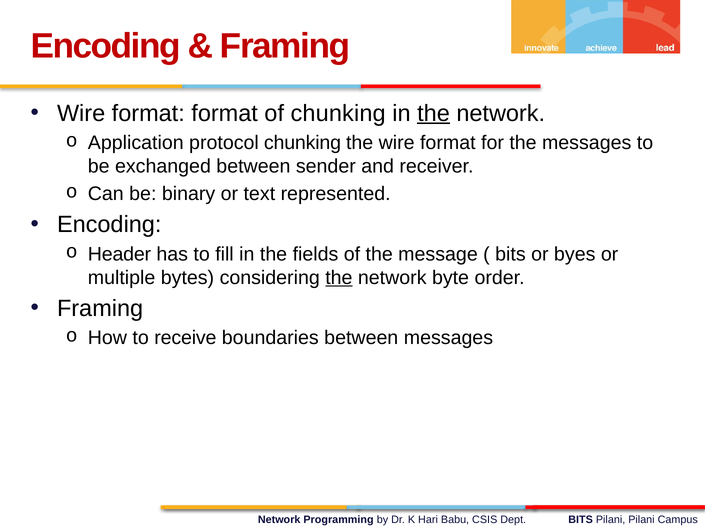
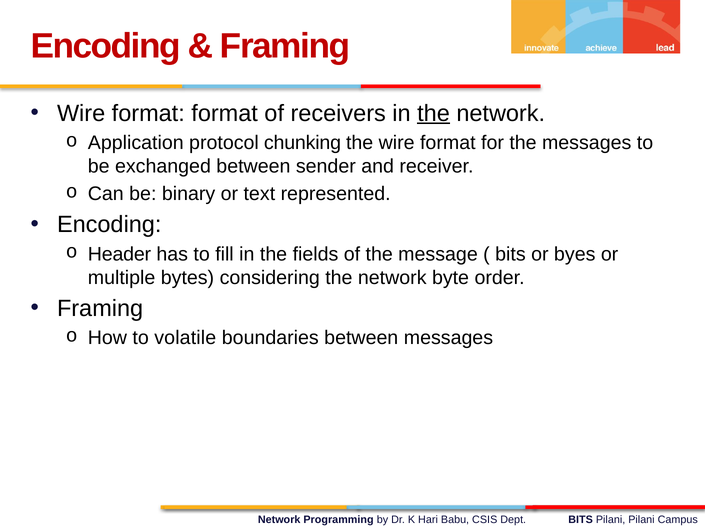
of chunking: chunking -> receivers
the at (339, 278) underline: present -> none
receive: receive -> volatile
